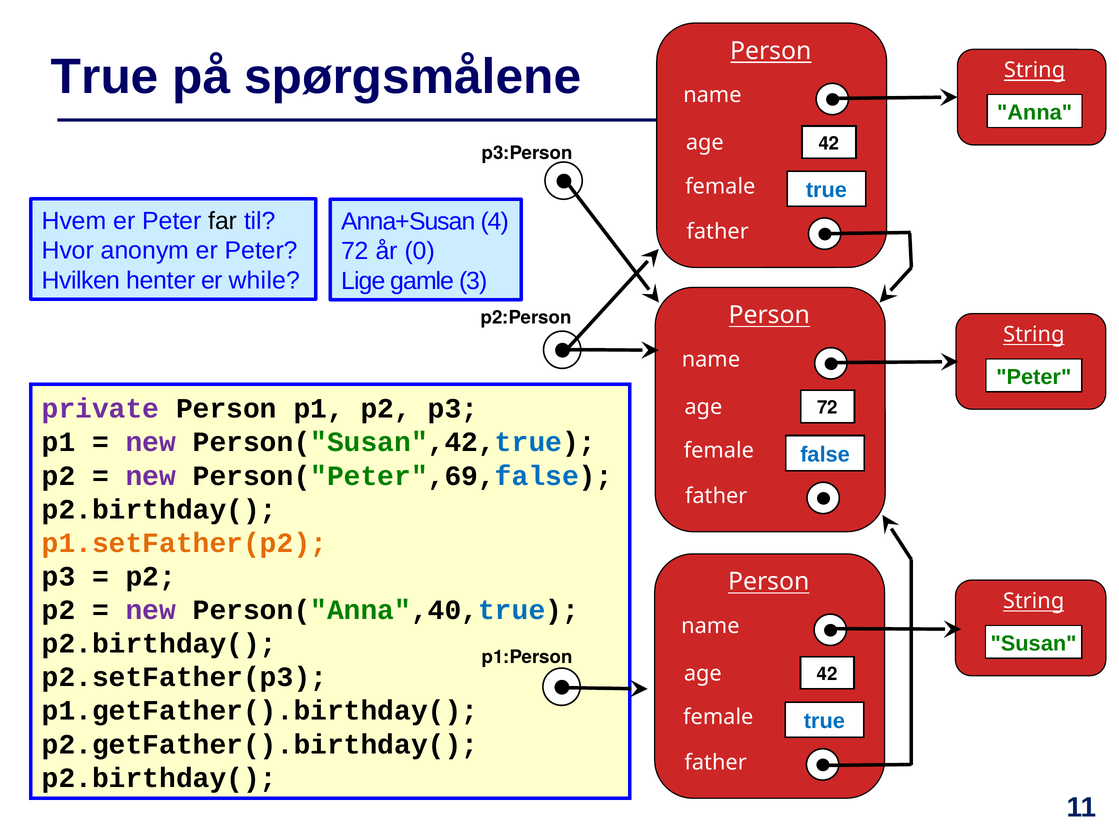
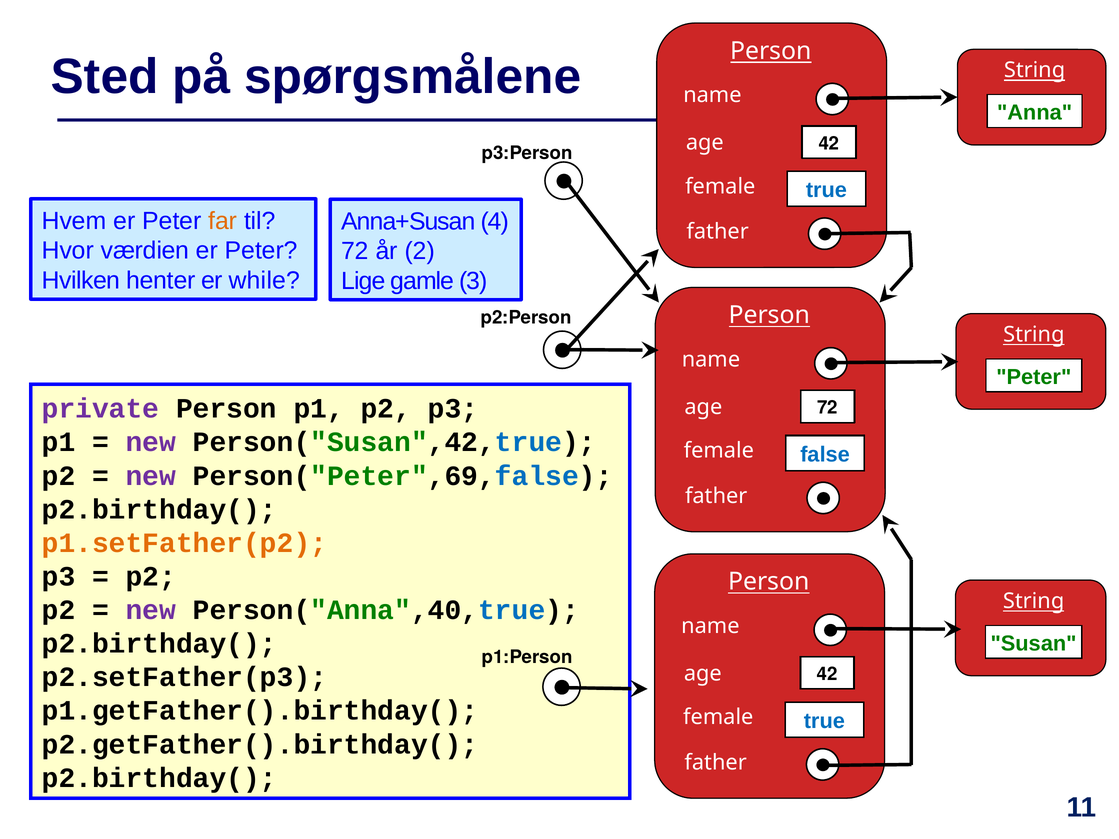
True at (105, 77): True -> Sted
far colour: black -> orange
anonym: anonym -> værdien
0: 0 -> 2
